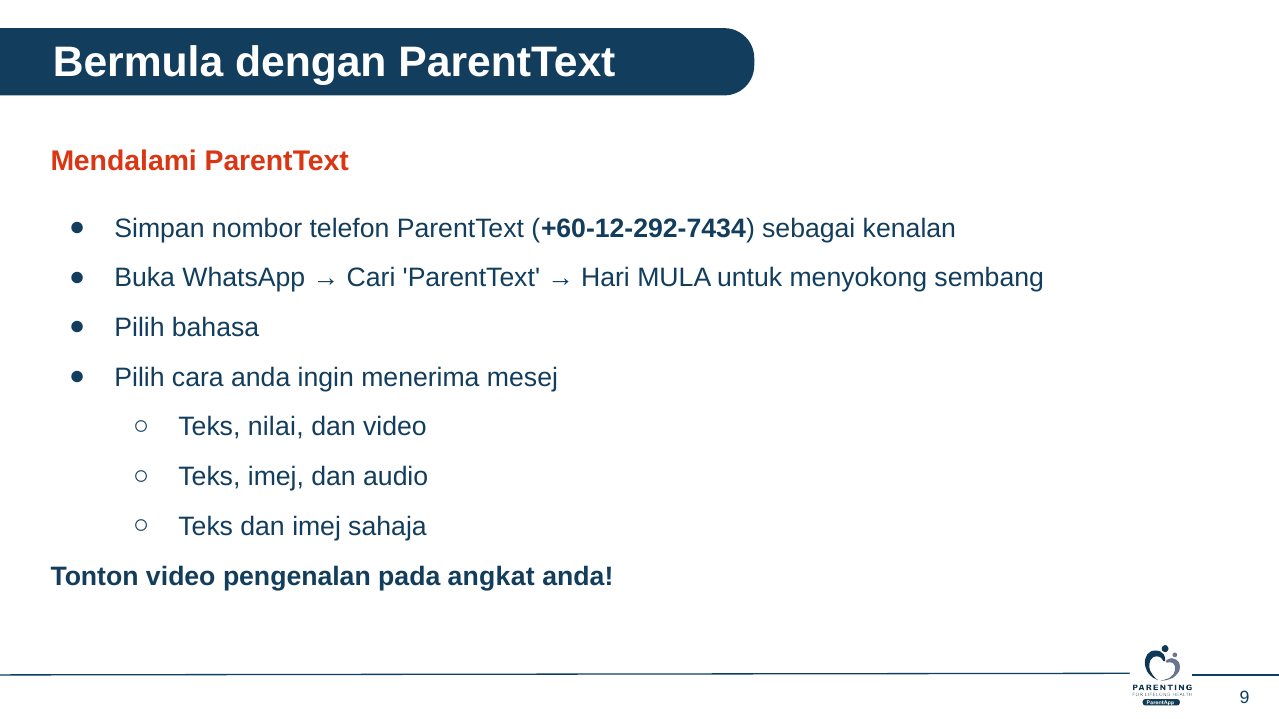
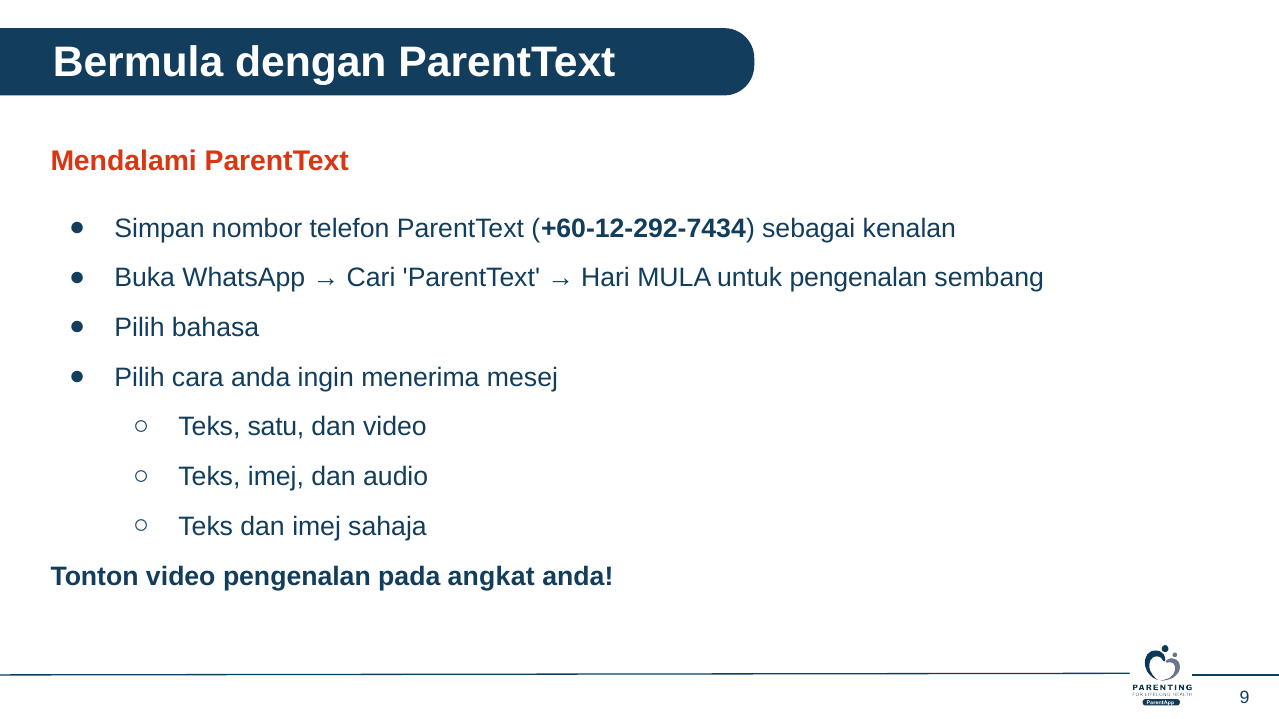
untuk menyokong: menyokong -> pengenalan
nilai: nilai -> satu
